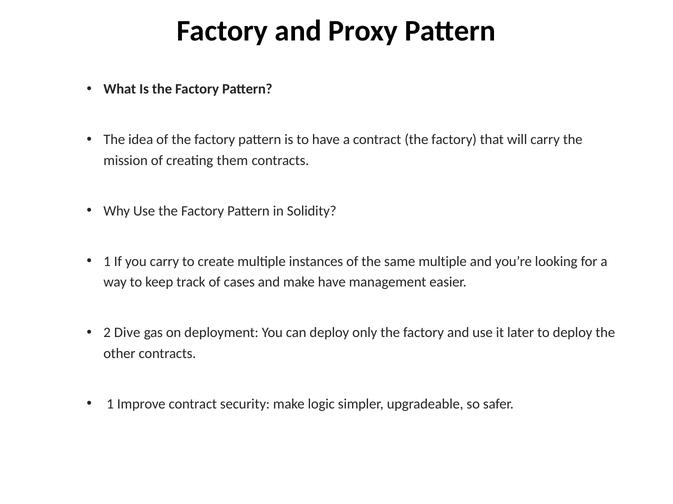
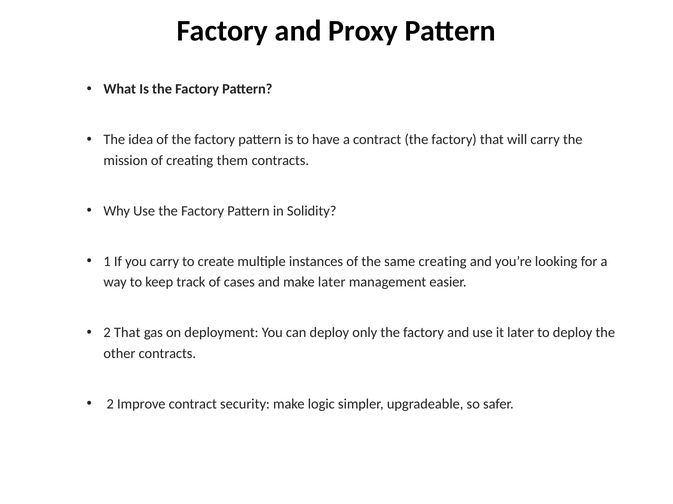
same multiple: multiple -> creating
make have: have -> later
2 Dive: Dive -> That
1 at (110, 405): 1 -> 2
